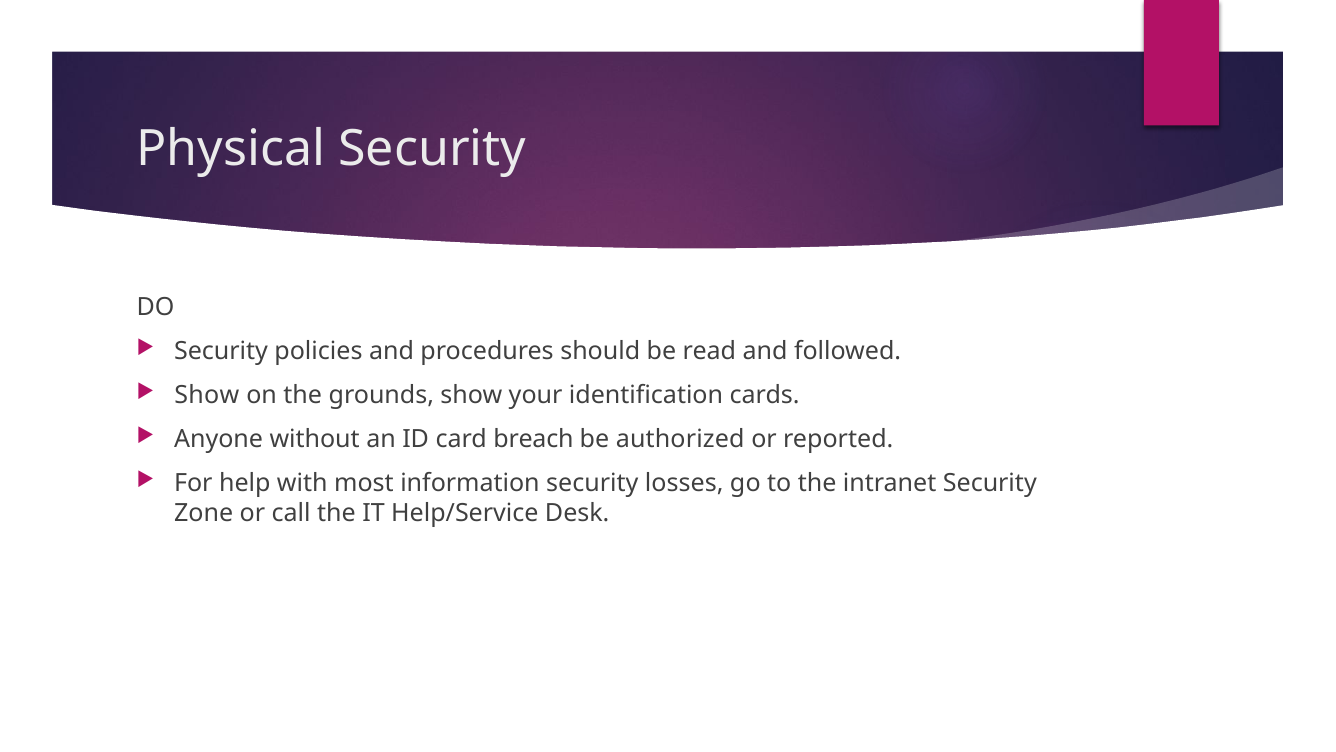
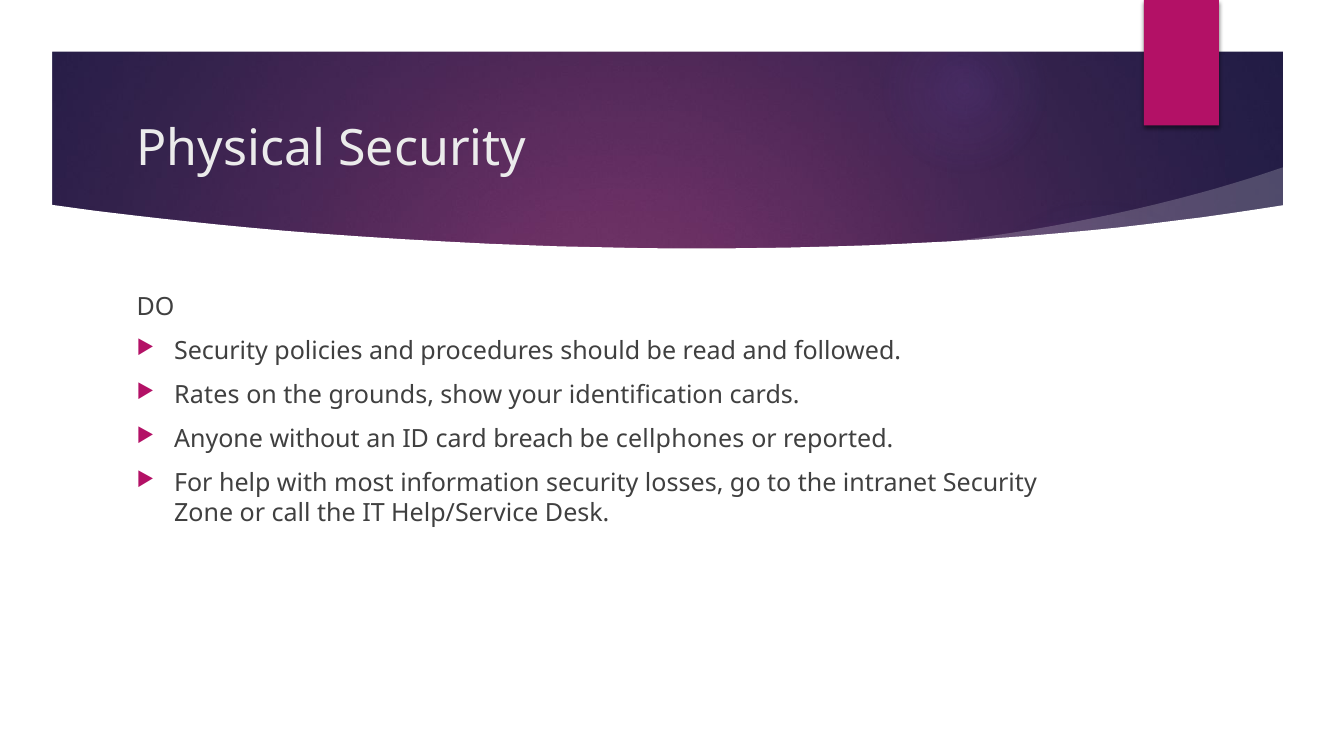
Show at (207, 395): Show -> Rates
authorized: authorized -> cellphones
